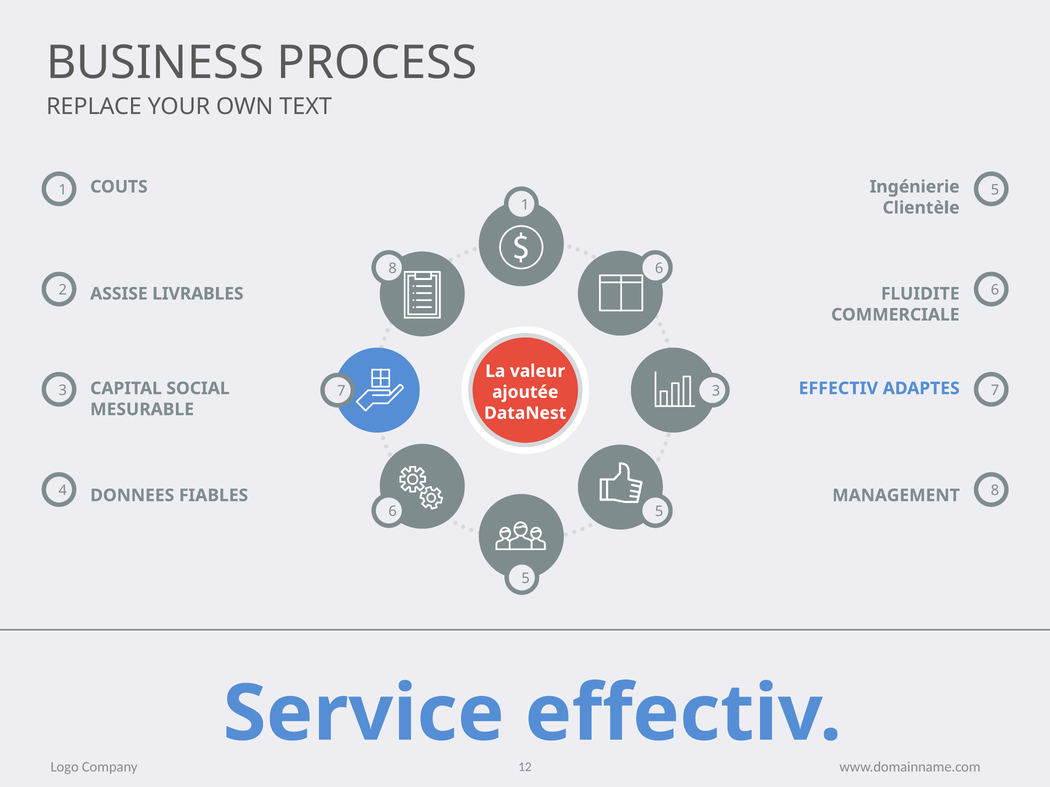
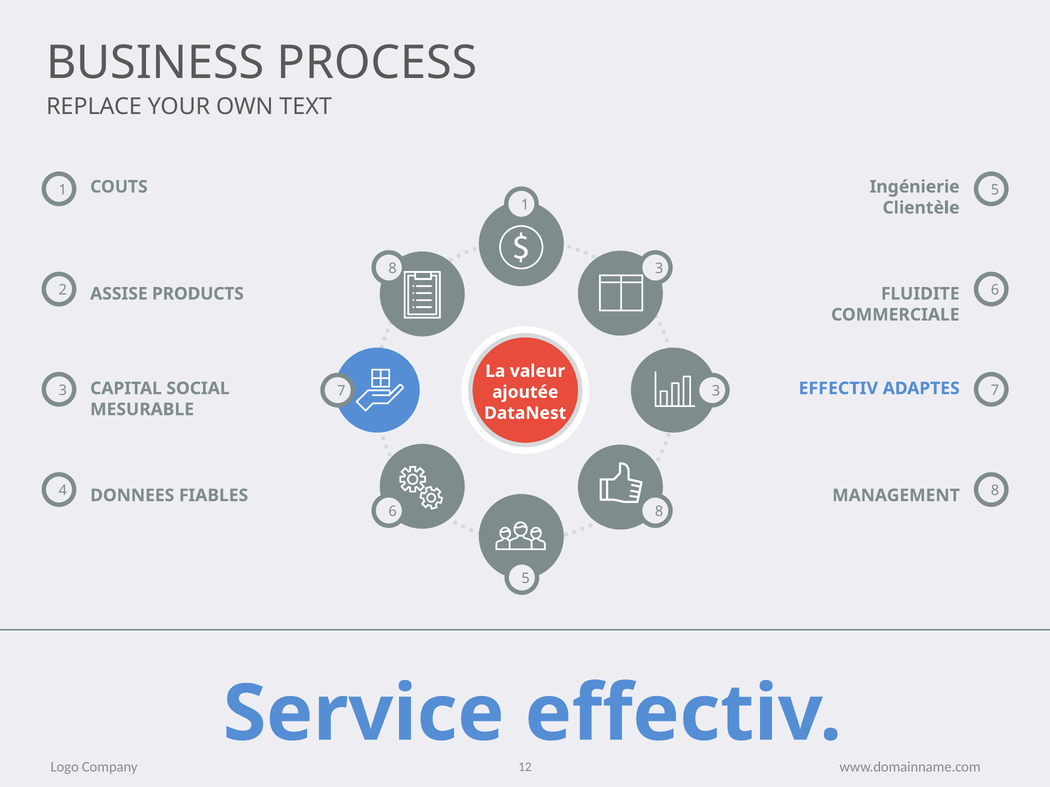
8 6: 6 -> 3
LIVRABLES: LIVRABLES -> PRODUCTS
6 5: 5 -> 8
